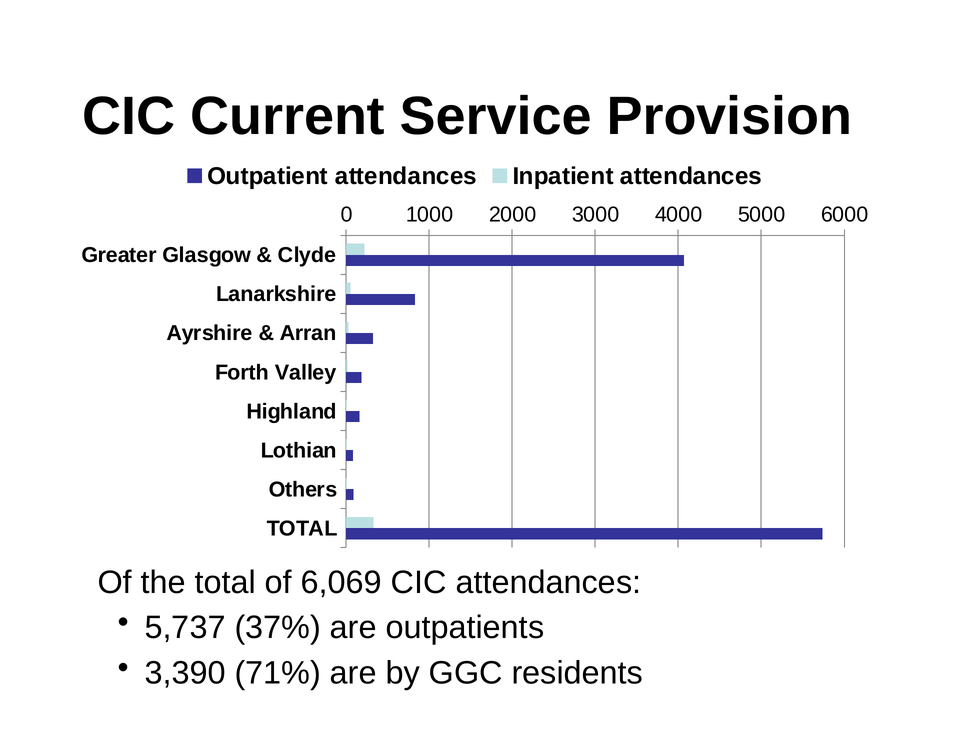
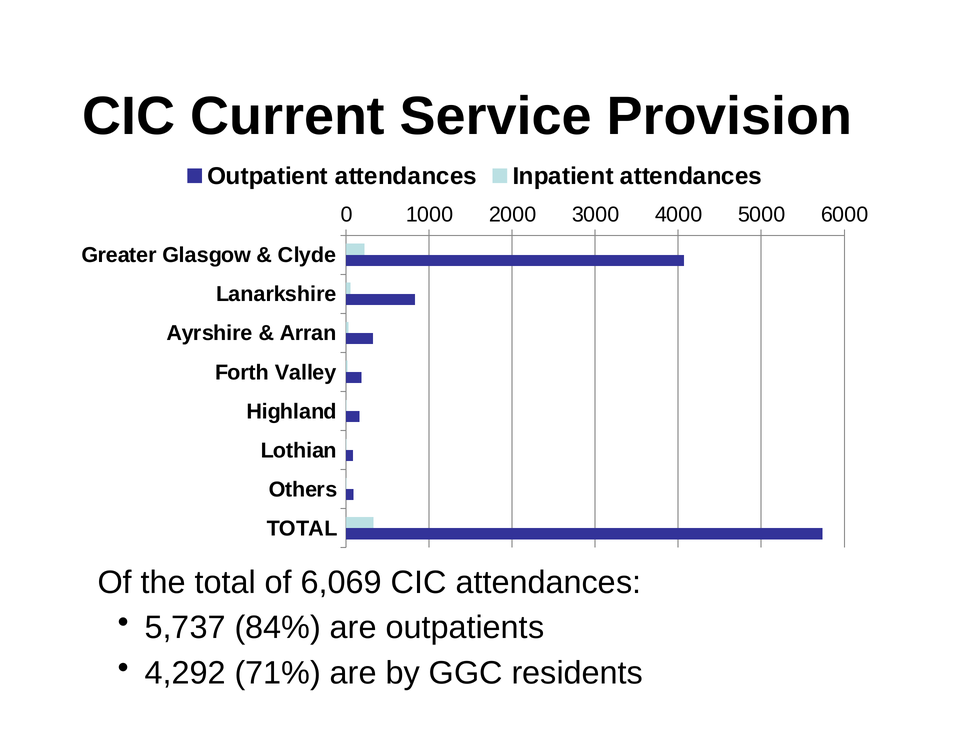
37%: 37% -> 84%
3,390: 3,390 -> 4,292
